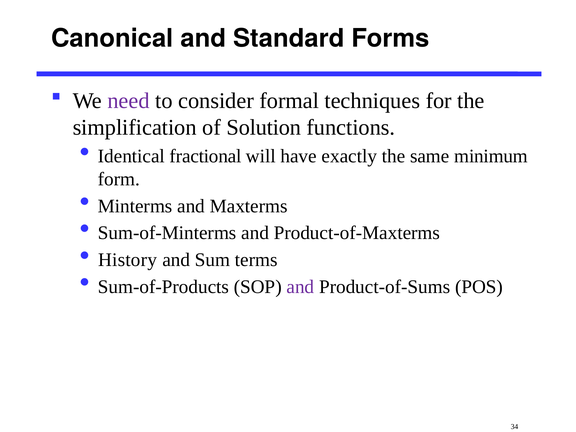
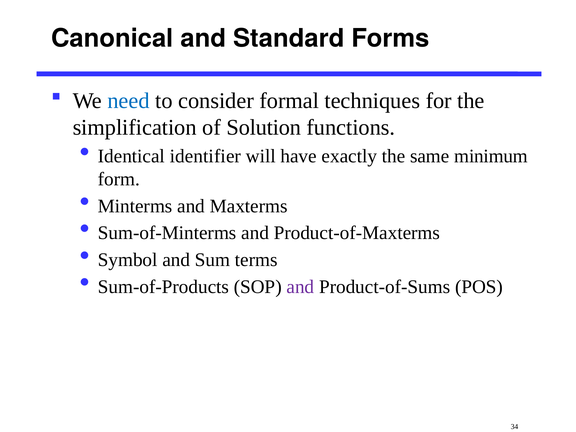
need colour: purple -> blue
fractional: fractional -> identifier
History: History -> Symbol
